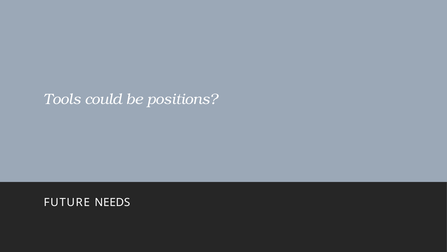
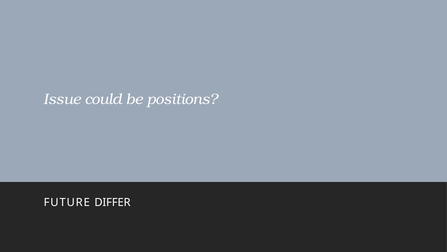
Tools: Tools -> Issue
NEEDS: NEEDS -> DIFFER
